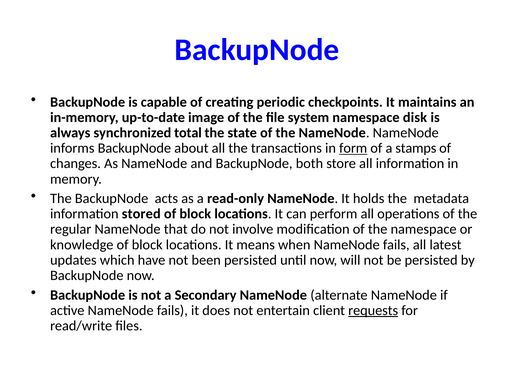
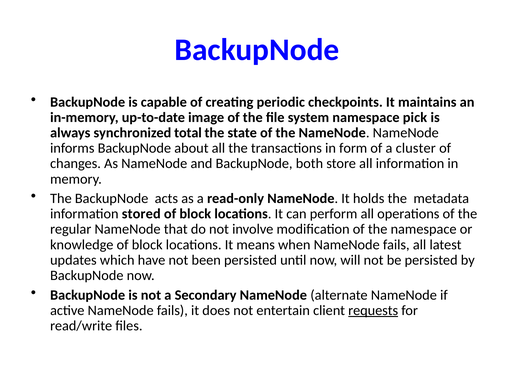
disk: disk -> pick
form underline: present -> none
stamps: stamps -> cluster
